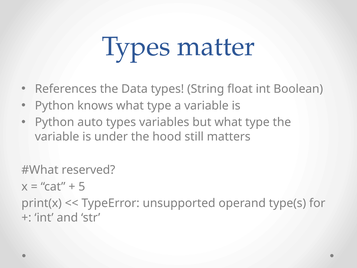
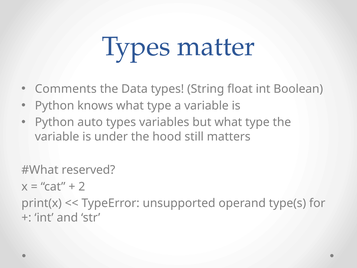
References: References -> Comments
5: 5 -> 2
